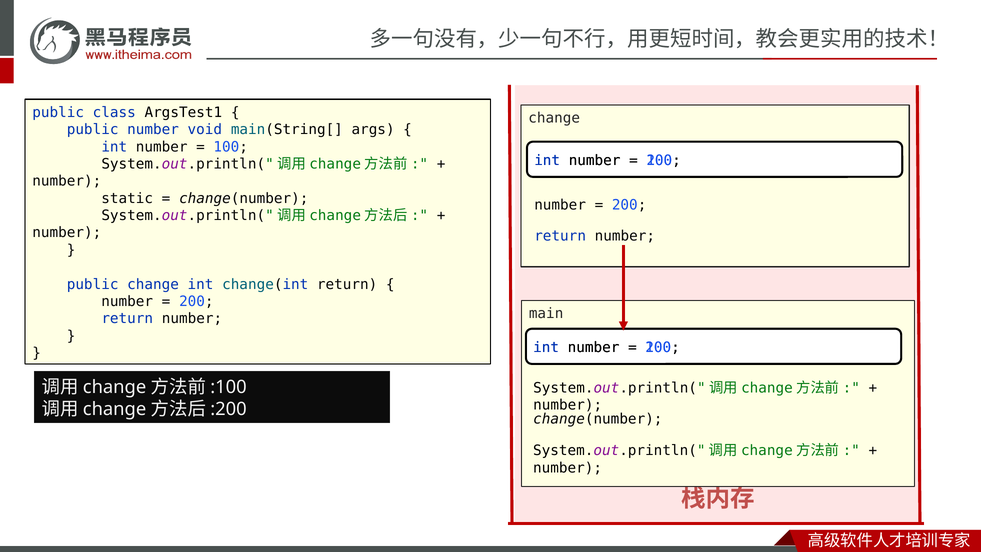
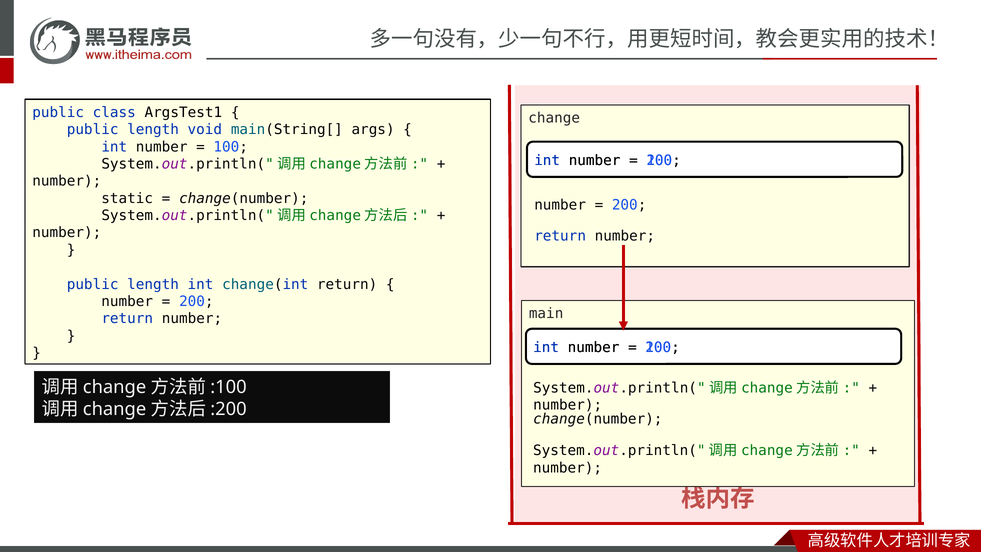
number at (153, 130): number -> length
change at (153, 284): change -> length
